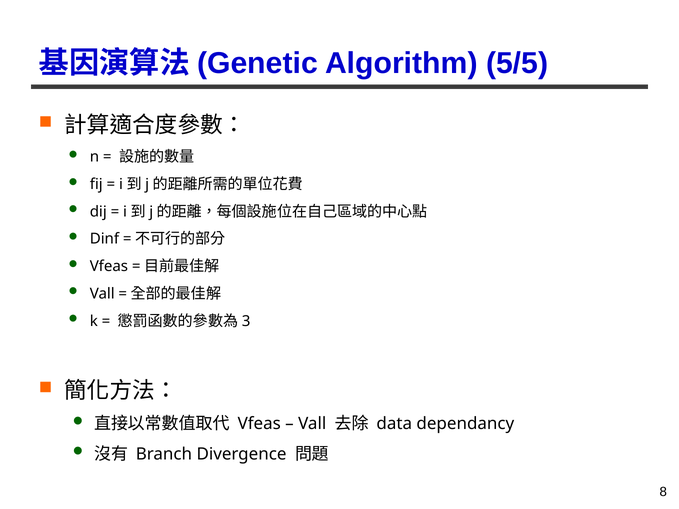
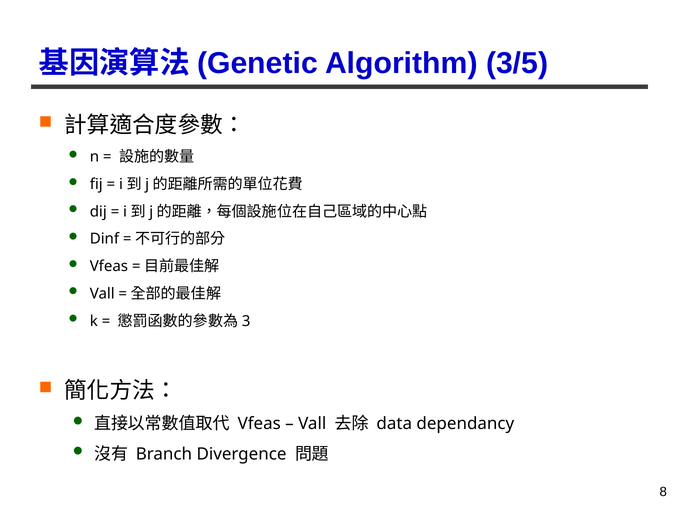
5/5: 5/5 -> 3/5
